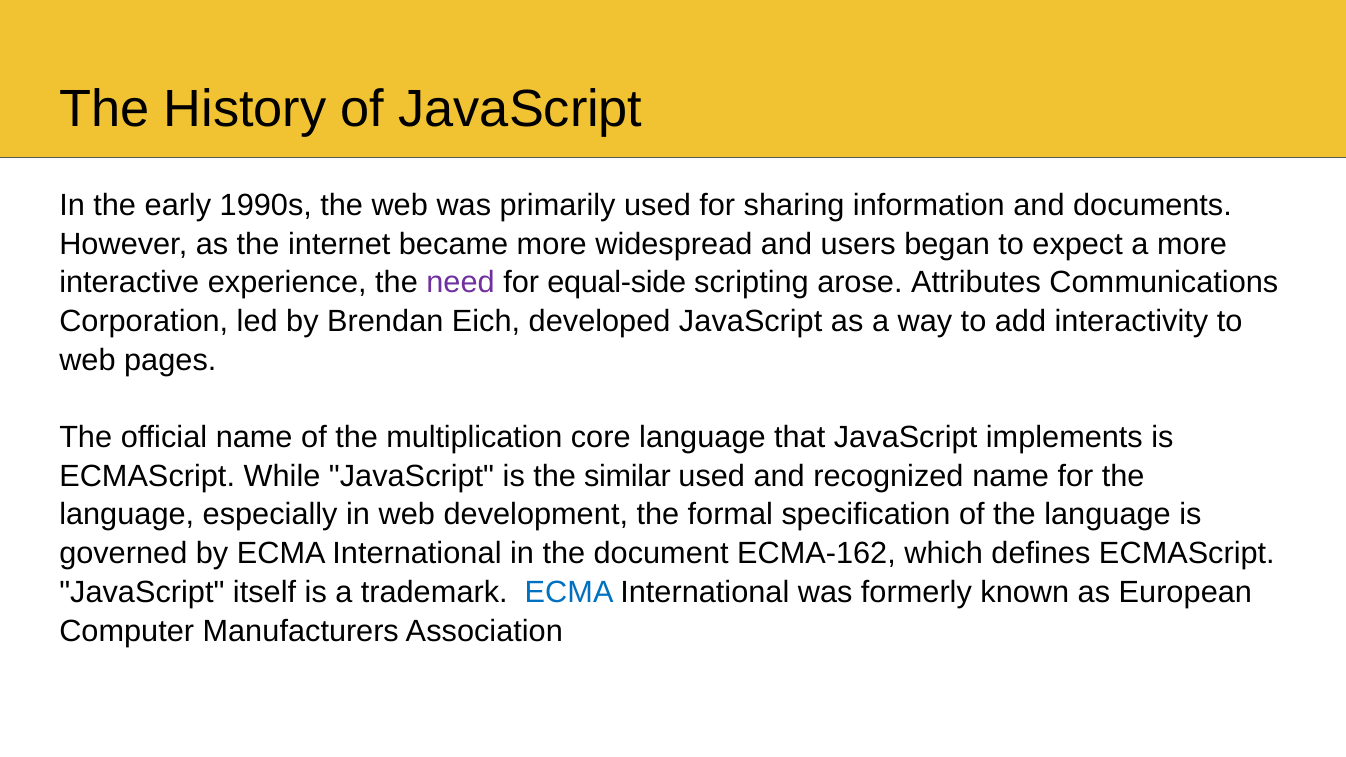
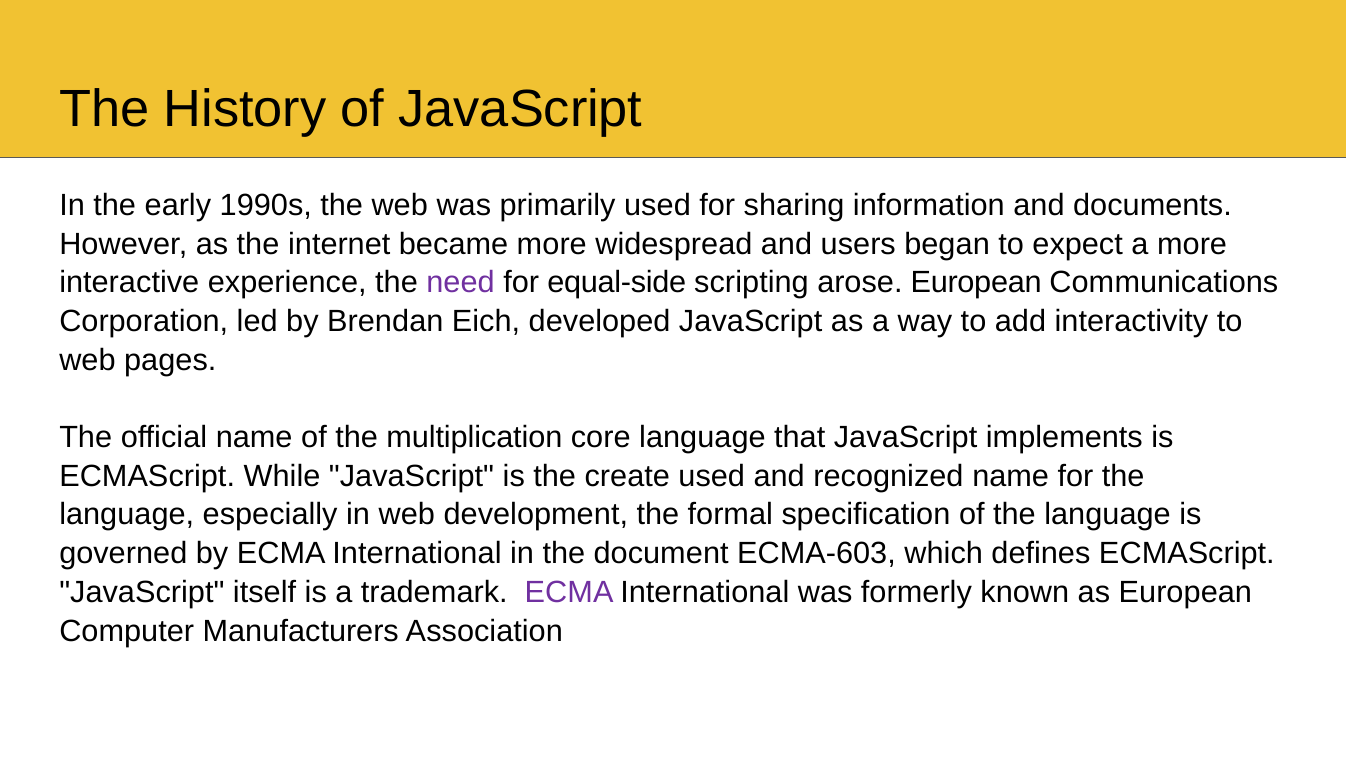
arose Attributes: Attributes -> European
similar: similar -> create
ECMA-162: ECMA-162 -> ECMA-603
ECMA at (569, 592) colour: blue -> purple
